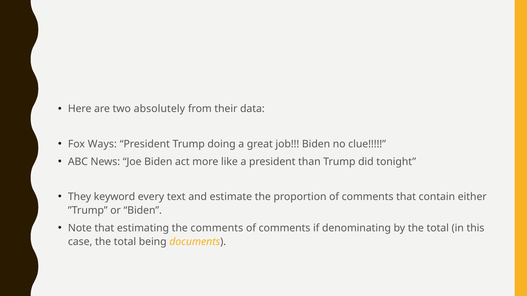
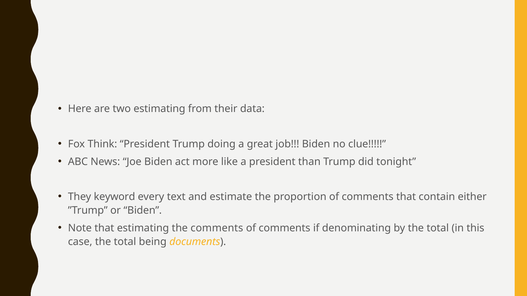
two absolutely: absolutely -> estimating
Ways: Ways -> Think
